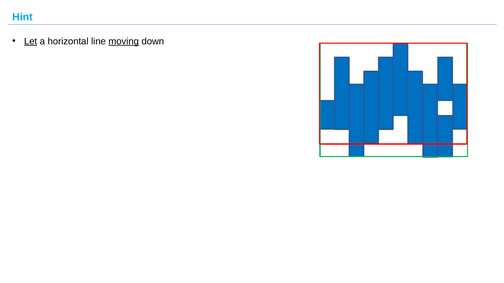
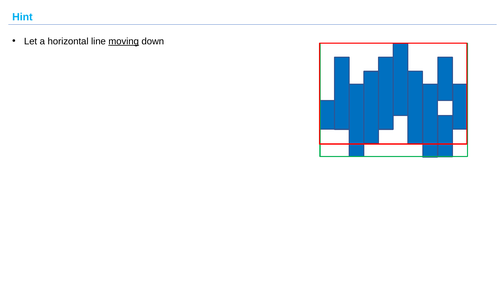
Let underline: present -> none
